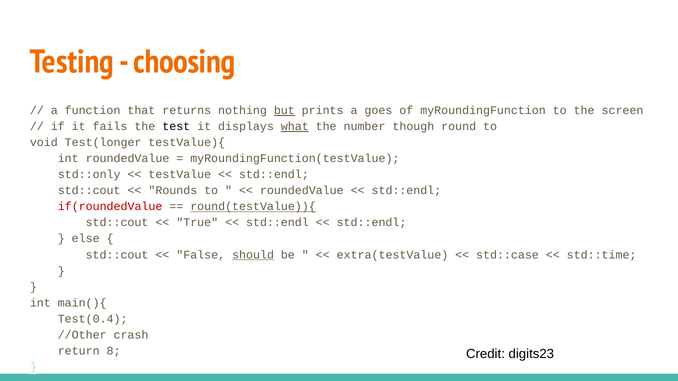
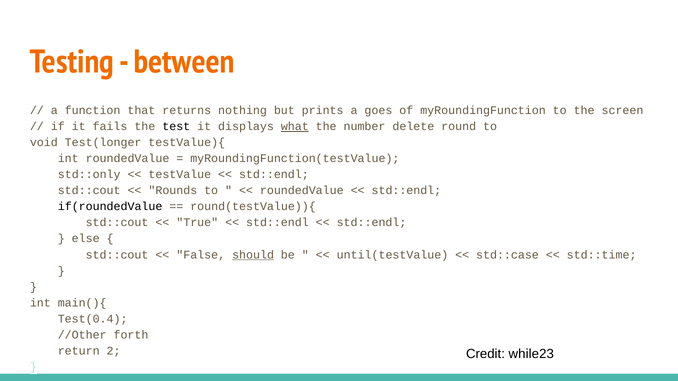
choosing: choosing -> between
but underline: present -> none
though: though -> delete
if(roundedValue colour: red -> black
round(testValue)){ underline: present -> none
extra(testValue: extra(testValue -> until(testValue
crash: crash -> forth
8: 8 -> 2
digits23: digits23 -> while23
